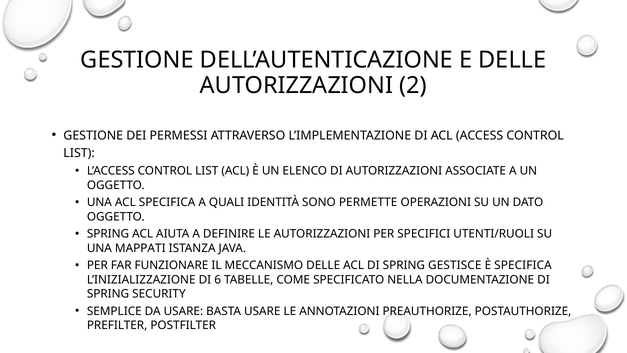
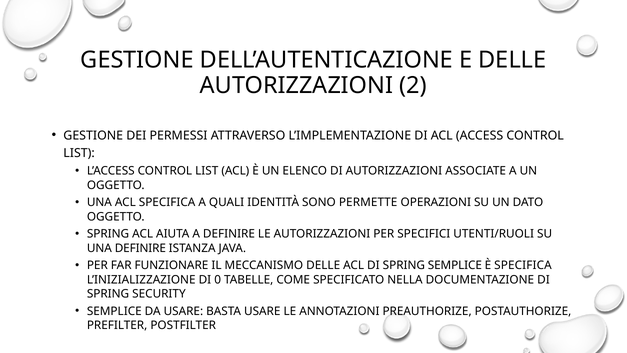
UNA MAPPATI: MAPPATI -> DEFINIRE
SPRING GESTISCE: GESTISCE -> SEMPLICE
6: 6 -> 0
